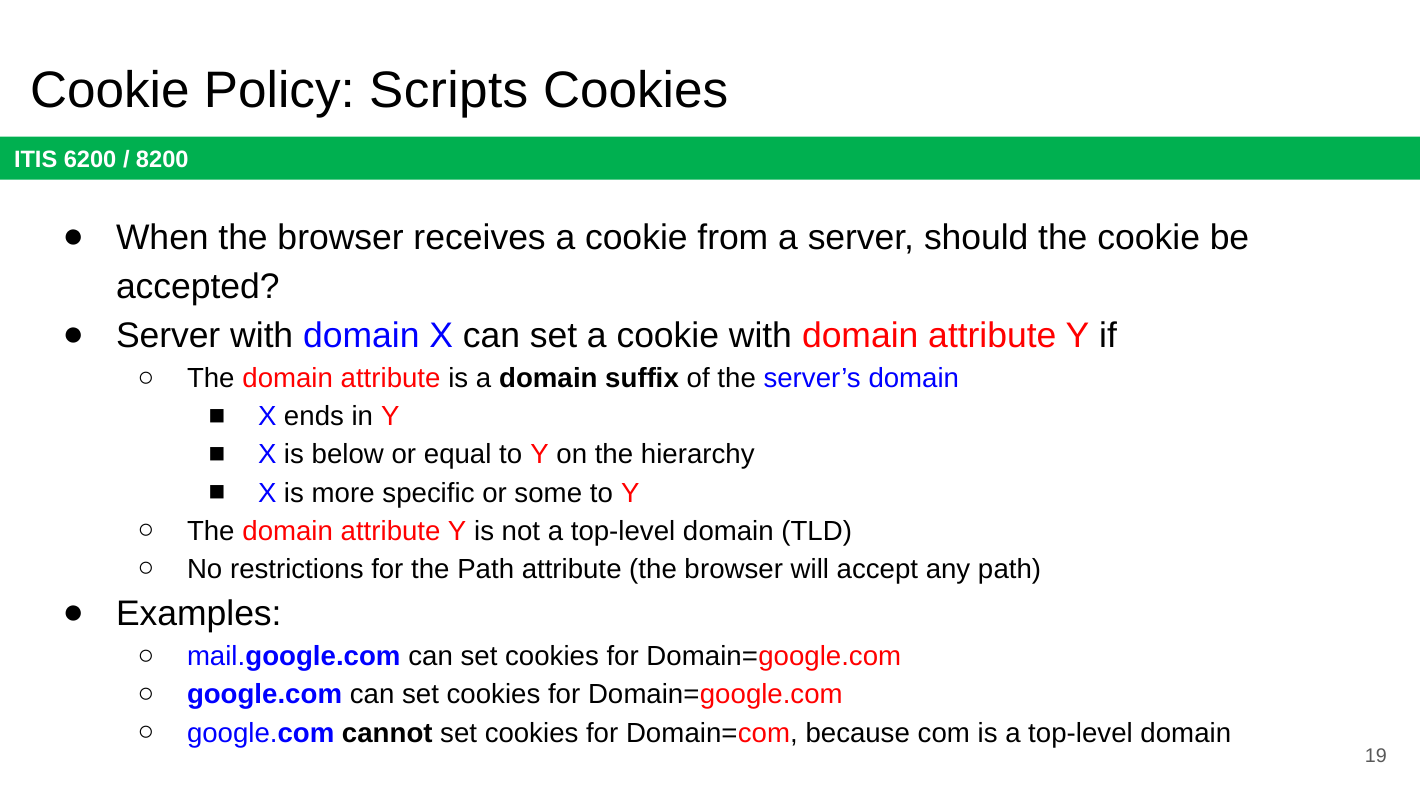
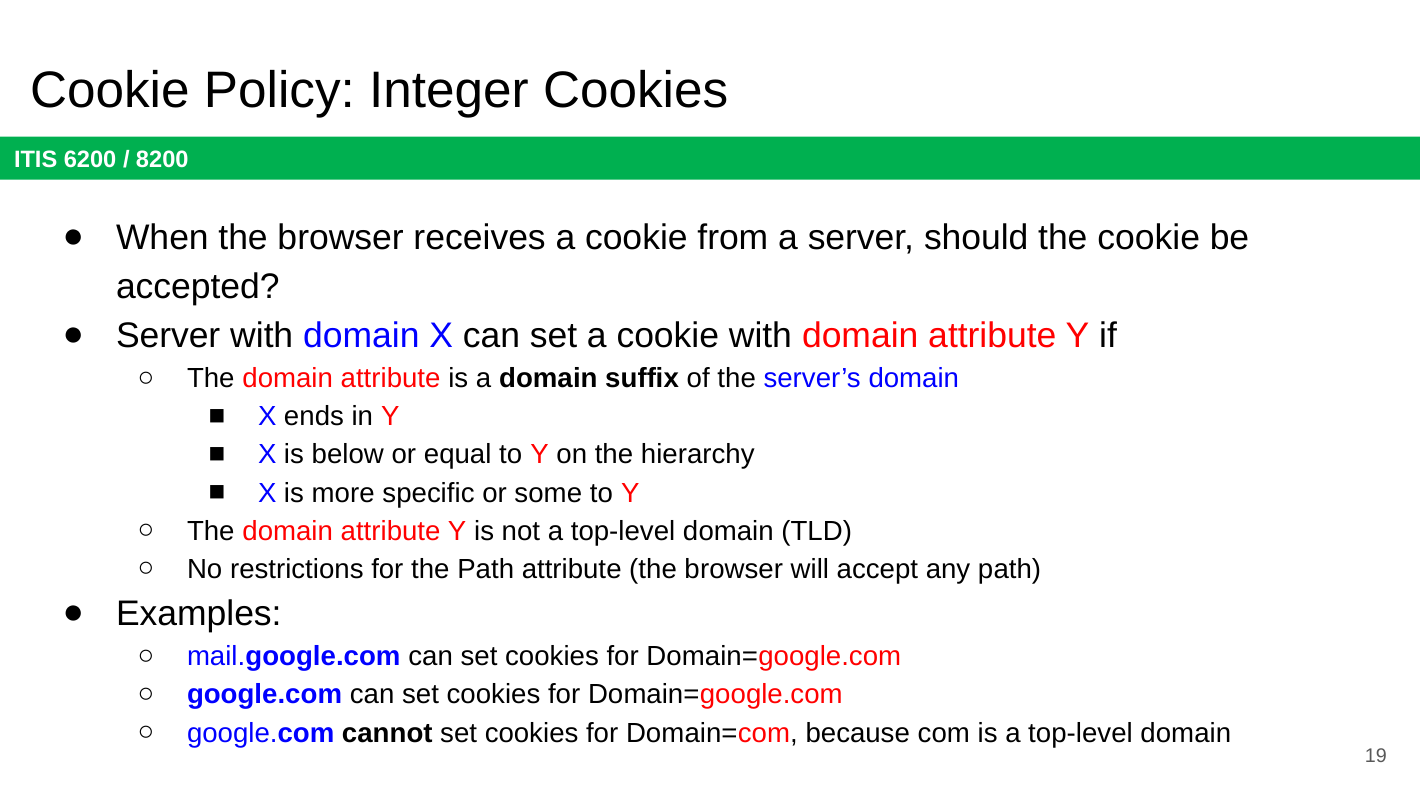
Scripts: Scripts -> Integer
